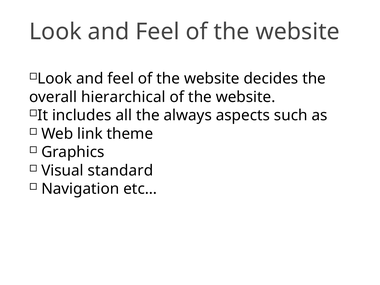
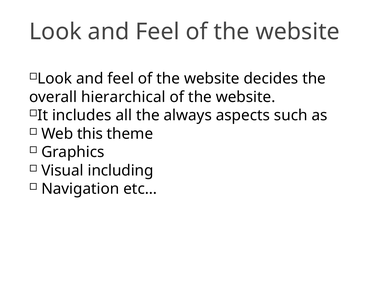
link: link -> this
standard: standard -> including
